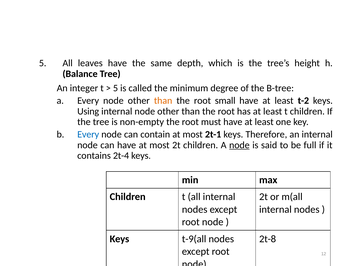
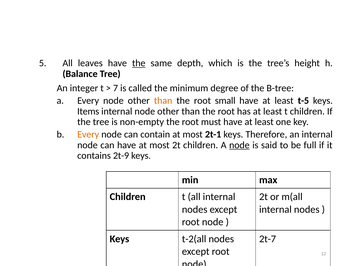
the at (139, 63) underline: none -> present
5 at (116, 88): 5 -> 7
t-2: t-2 -> t-5
Using: Using -> Items
Every at (88, 134) colour: blue -> orange
2t-4: 2t-4 -> 2t-9
t-9(all: t-9(all -> t-2(all
2t-8: 2t-8 -> 2t-7
